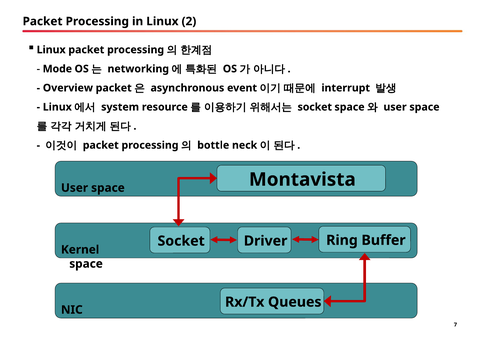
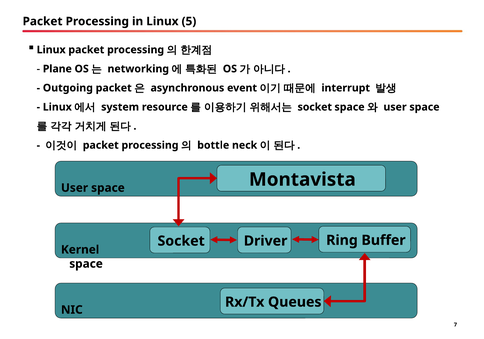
2: 2 -> 5
Mode: Mode -> Plane
Overview: Overview -> Outgoing
